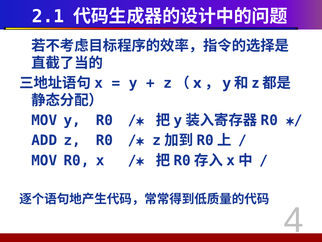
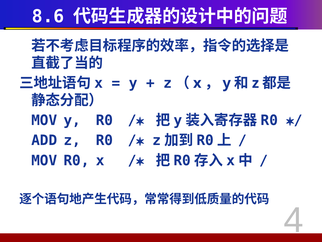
2.1: 2.1 -> 8.6
